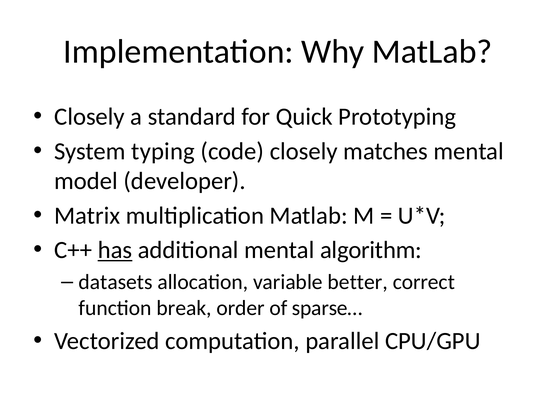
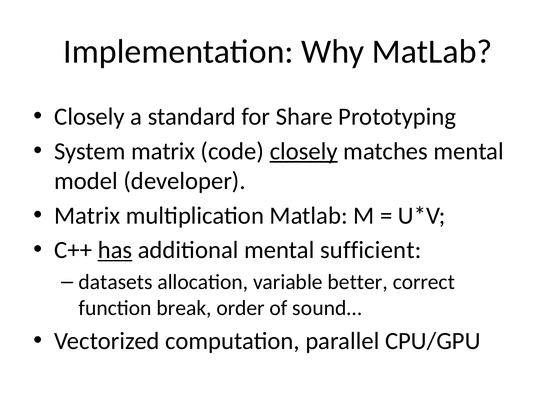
Quick: Quick -> Share
System typing: typing -> matrix
closely at (304, 151) underline: none -> present
algorithm: algorithm -> sufficient
sparse…: sparse… -> sound…
